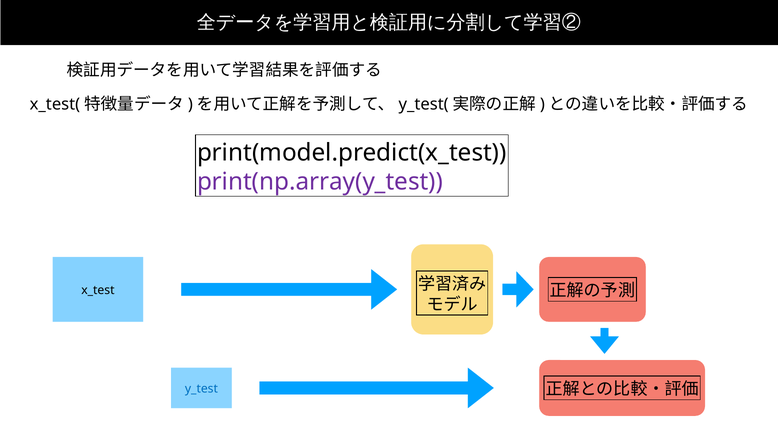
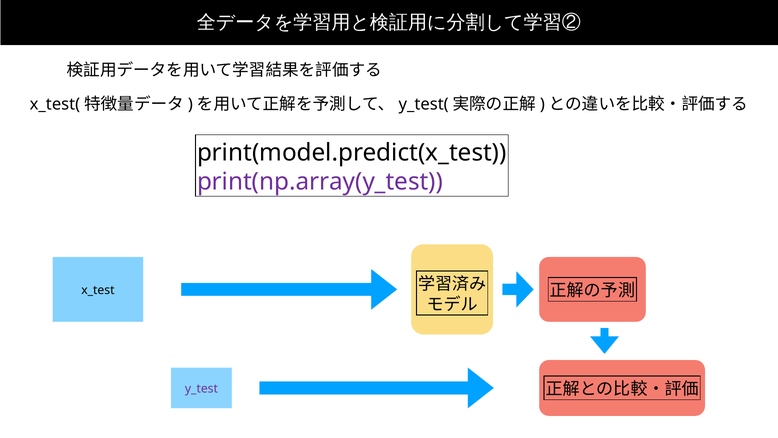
y_test colour: blue -> purple
